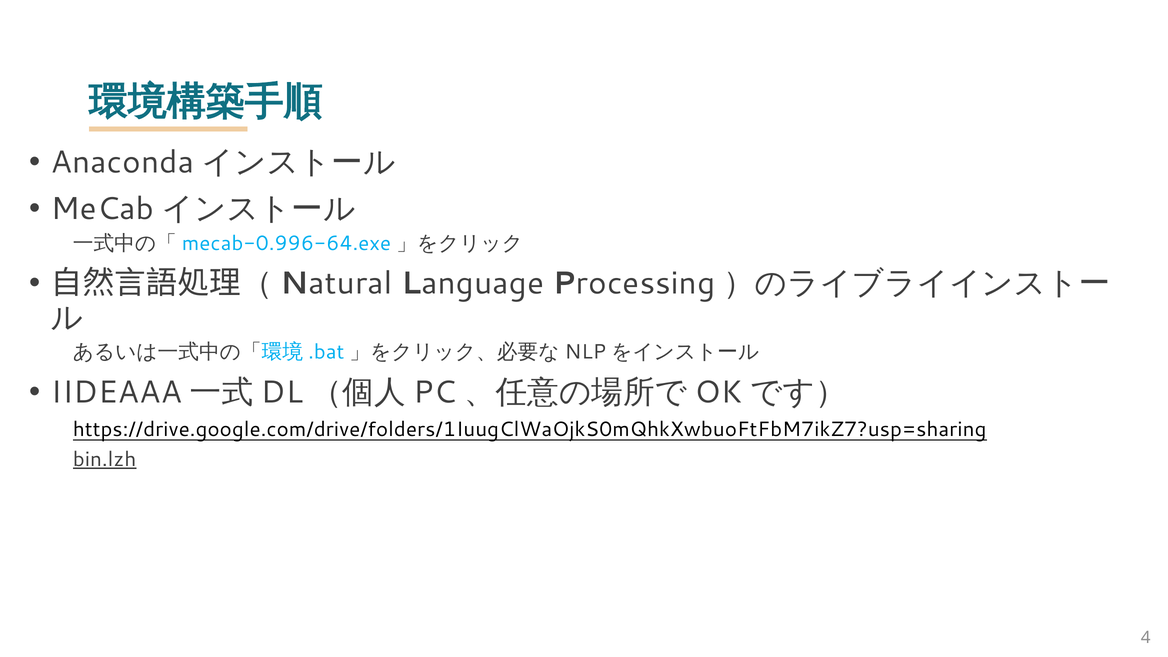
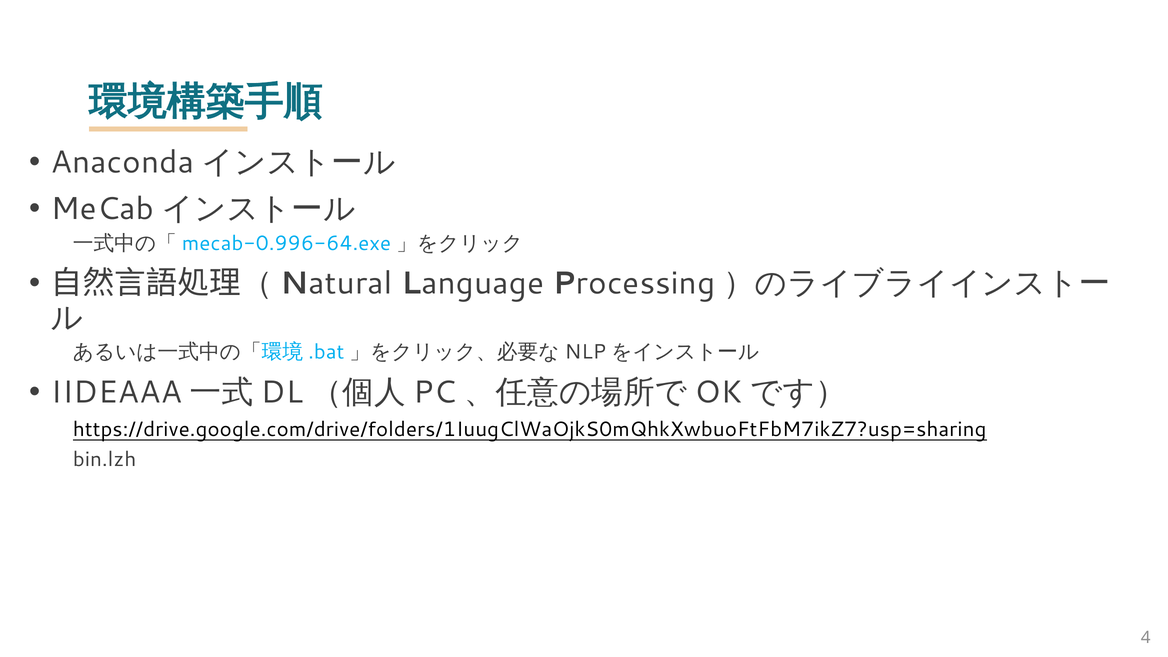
bin.lzh underline: present -> none
